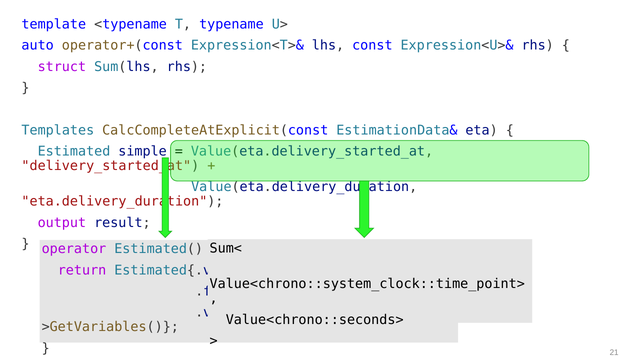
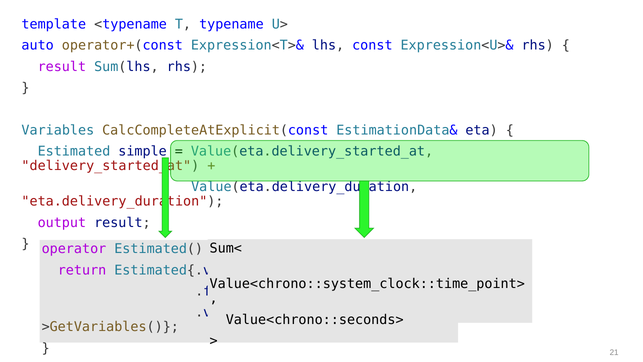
struct at (62, 67): struct -> result
Templates: Templates -> Variables
